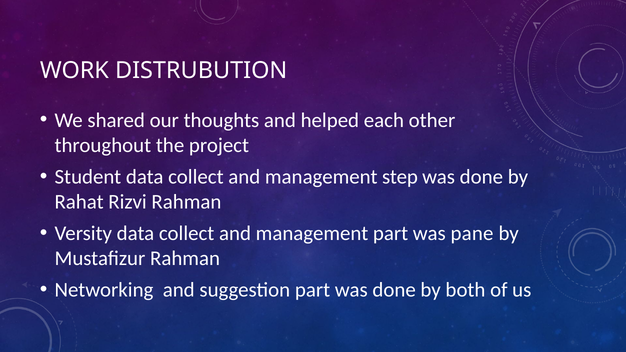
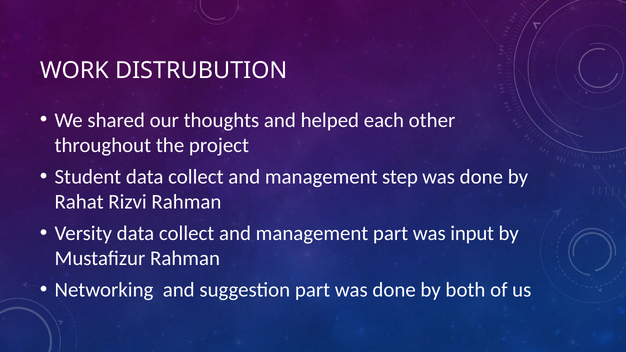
pane: pane -> input
